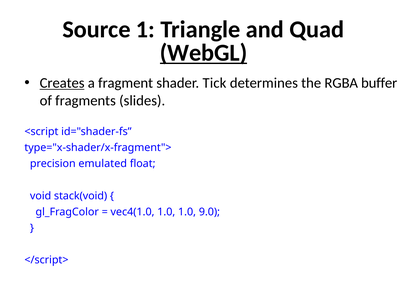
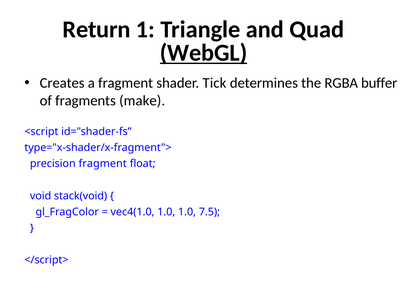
Source: Source -> Return
Creates underline: present -> none
slides: slides -> make
precision emulated: emulated -> fragment
9.0: 9.0 -> 7.5
